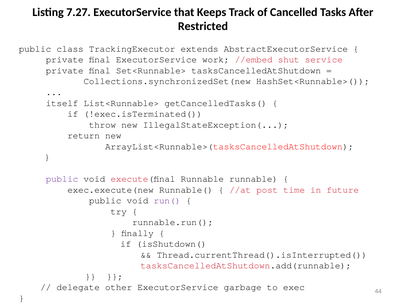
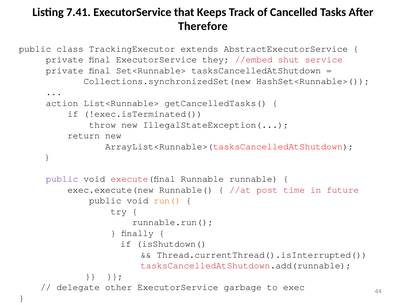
7.27: 7.27 -> 7.41
Restricted: Restricted -> Therefore
work: work -> they
itself: itself -> action
run( colour: purple -> orange
